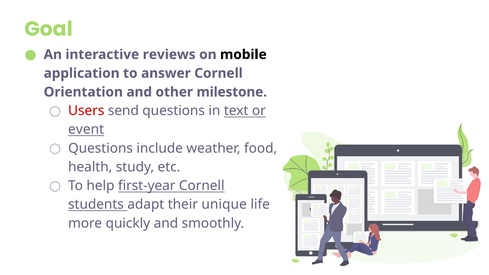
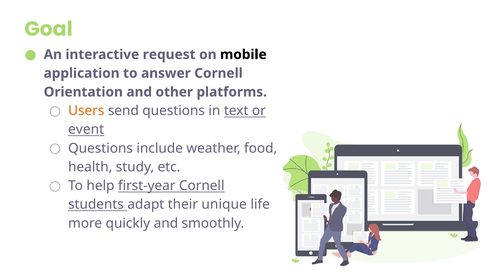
reviews: reviews -> request
milestone: milestone -> platforms
Users colour: red -> orange
